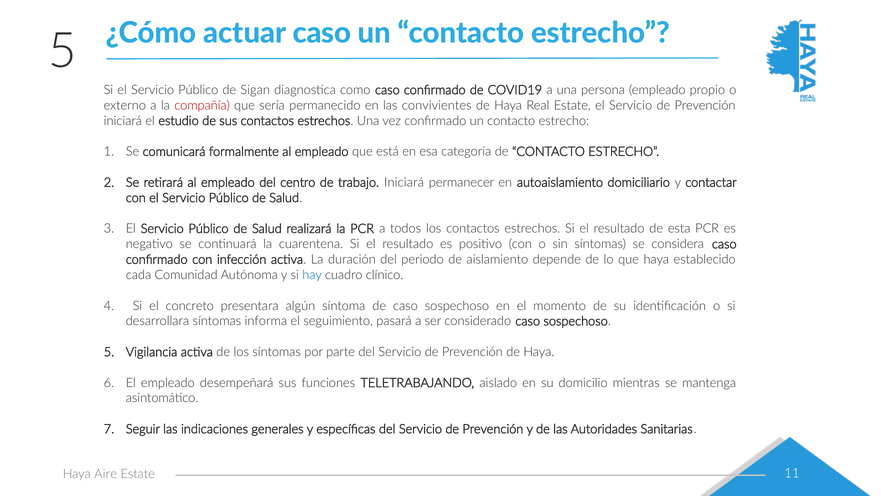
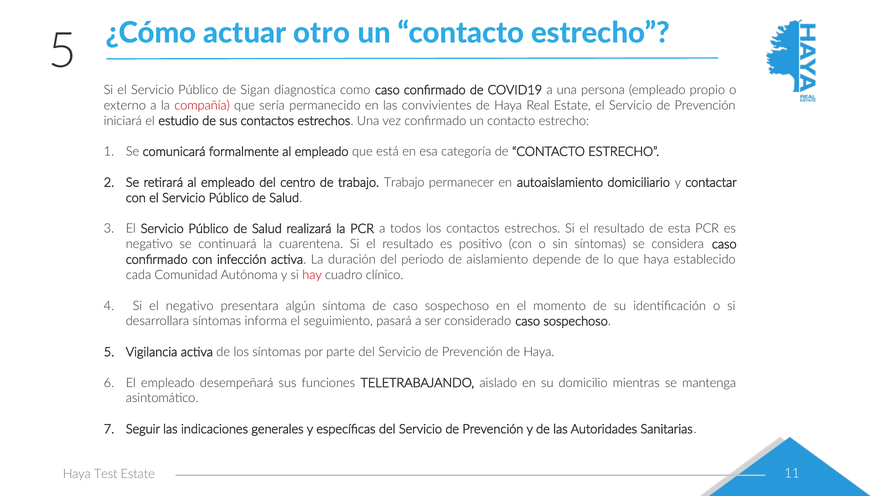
actuar caso: caso -> otro
trabajo Iniciará: Iniciará -> Trabajo
hay colour: blue -> red
el concreto: concreto -> negativo
Aire: Aire -> Test
